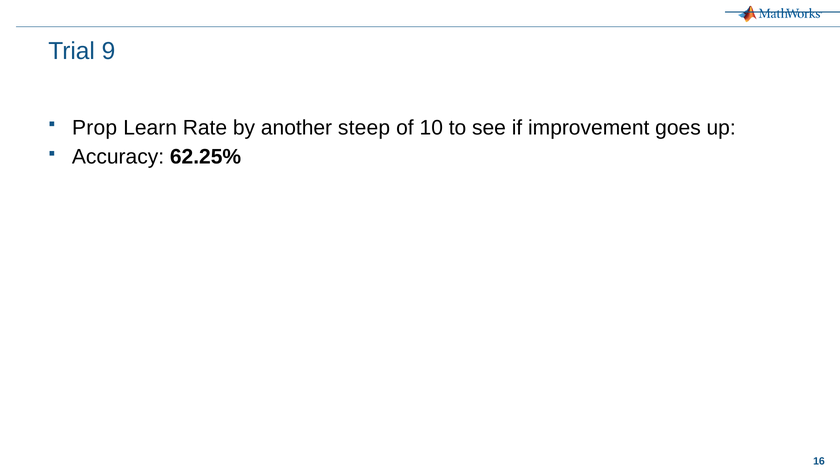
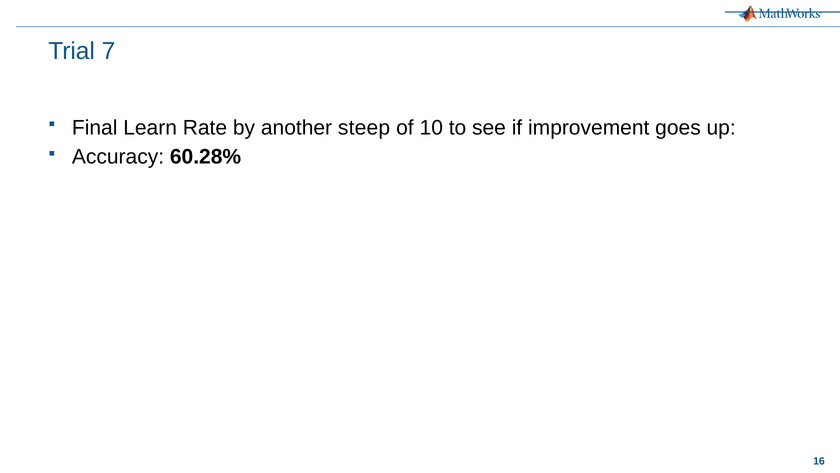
9: 9 -> 7
Prop: Prop -> Final
62.25%: 62.25% -> 60.28%
